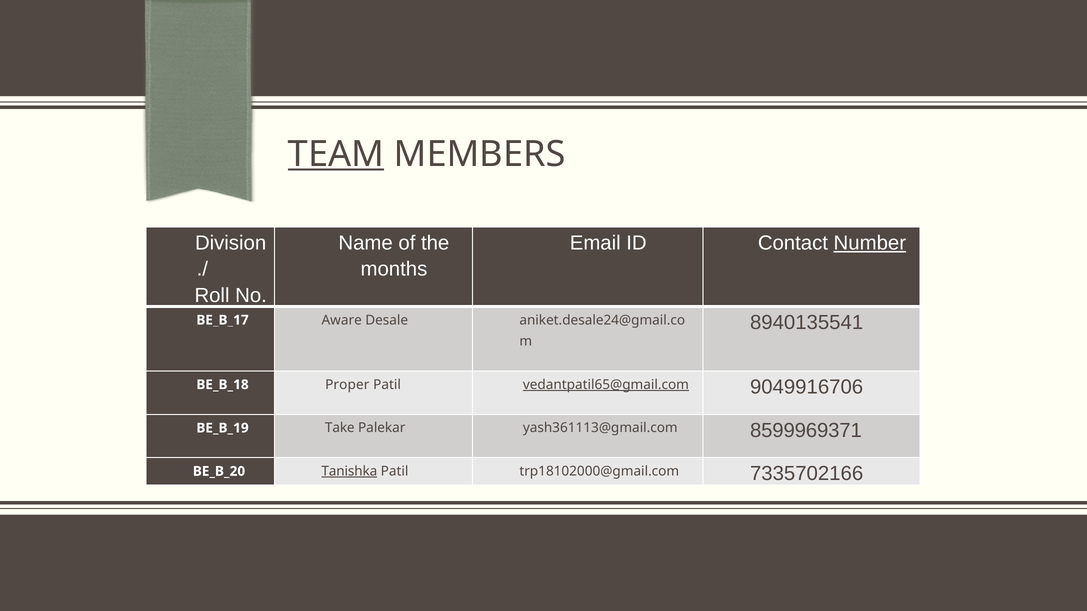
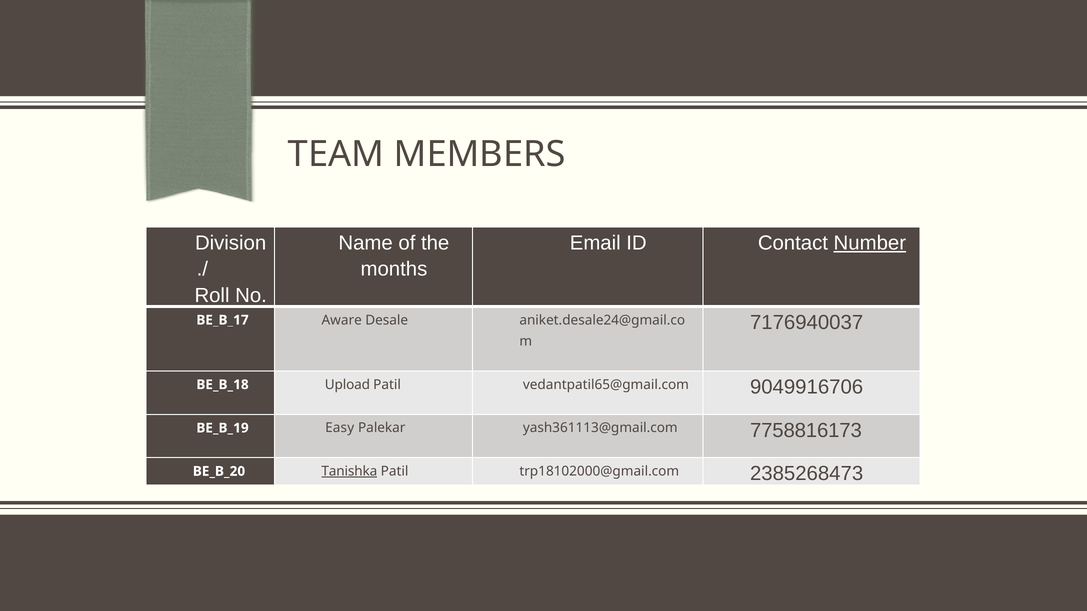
TEAM underline: present -> none
8940135541: 8940135541 -> 7176940037
Proper: Proper -> Upload
vedantpatil65@gmail.com underline: present -> none
Take: Take -> Easy
8599969371: 8599969371 -> 7758816173
7335702166: 7335702166 -> 2385268473
